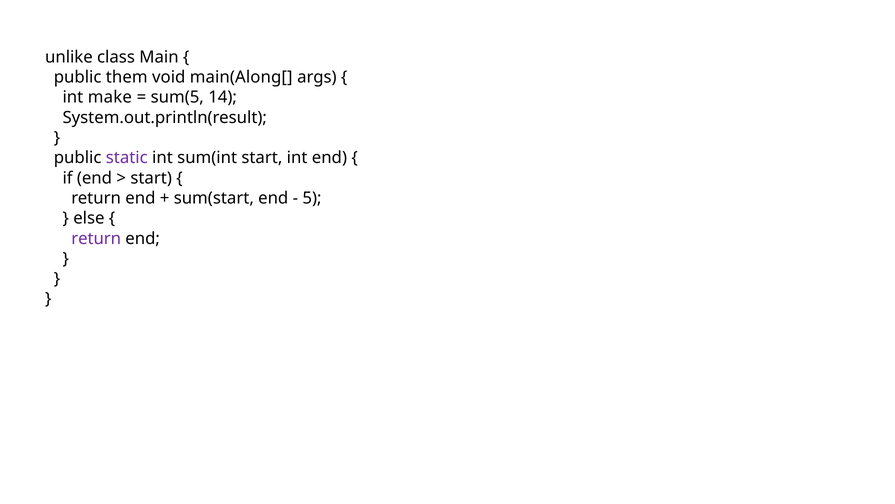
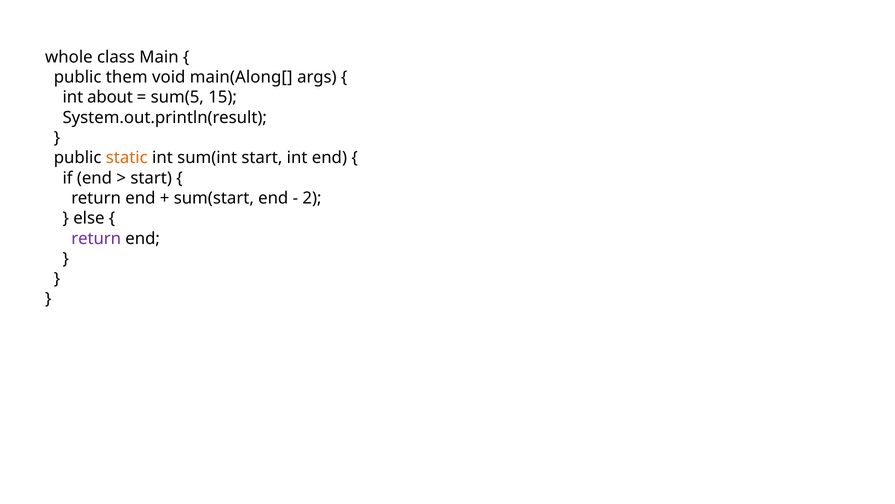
unlike: unlike -> whole
make: make -> about
14: 14 -> 15
static colour: purple -> orange
5: 5 -> 2
